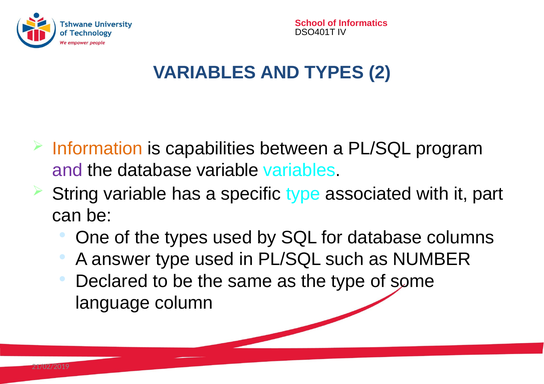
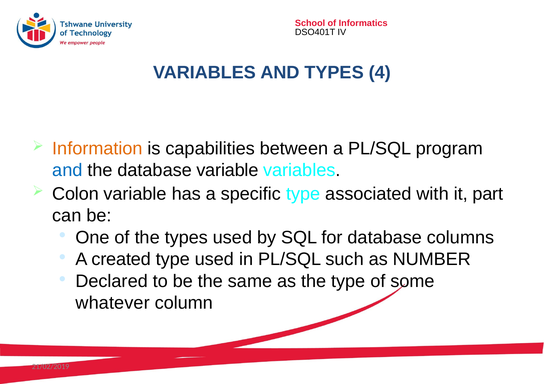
2: 2 -> 4
and at (67, 171) colour: purple -> blue
String: String -> Colon
answer: answer -> created
language: language -> whatever
